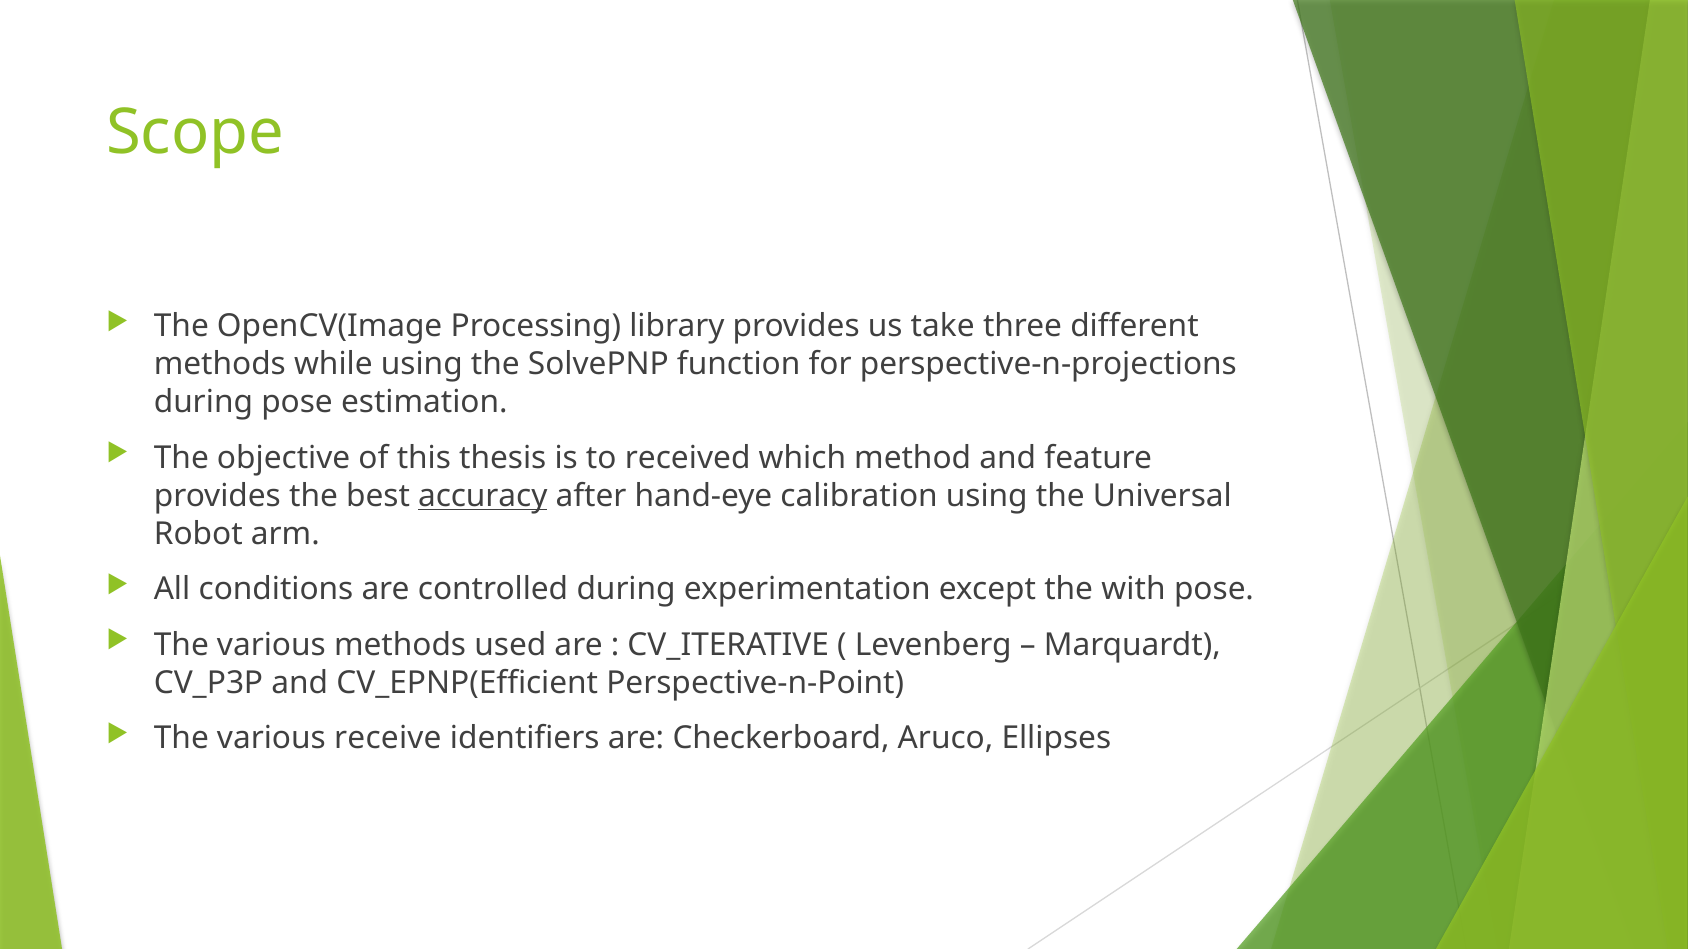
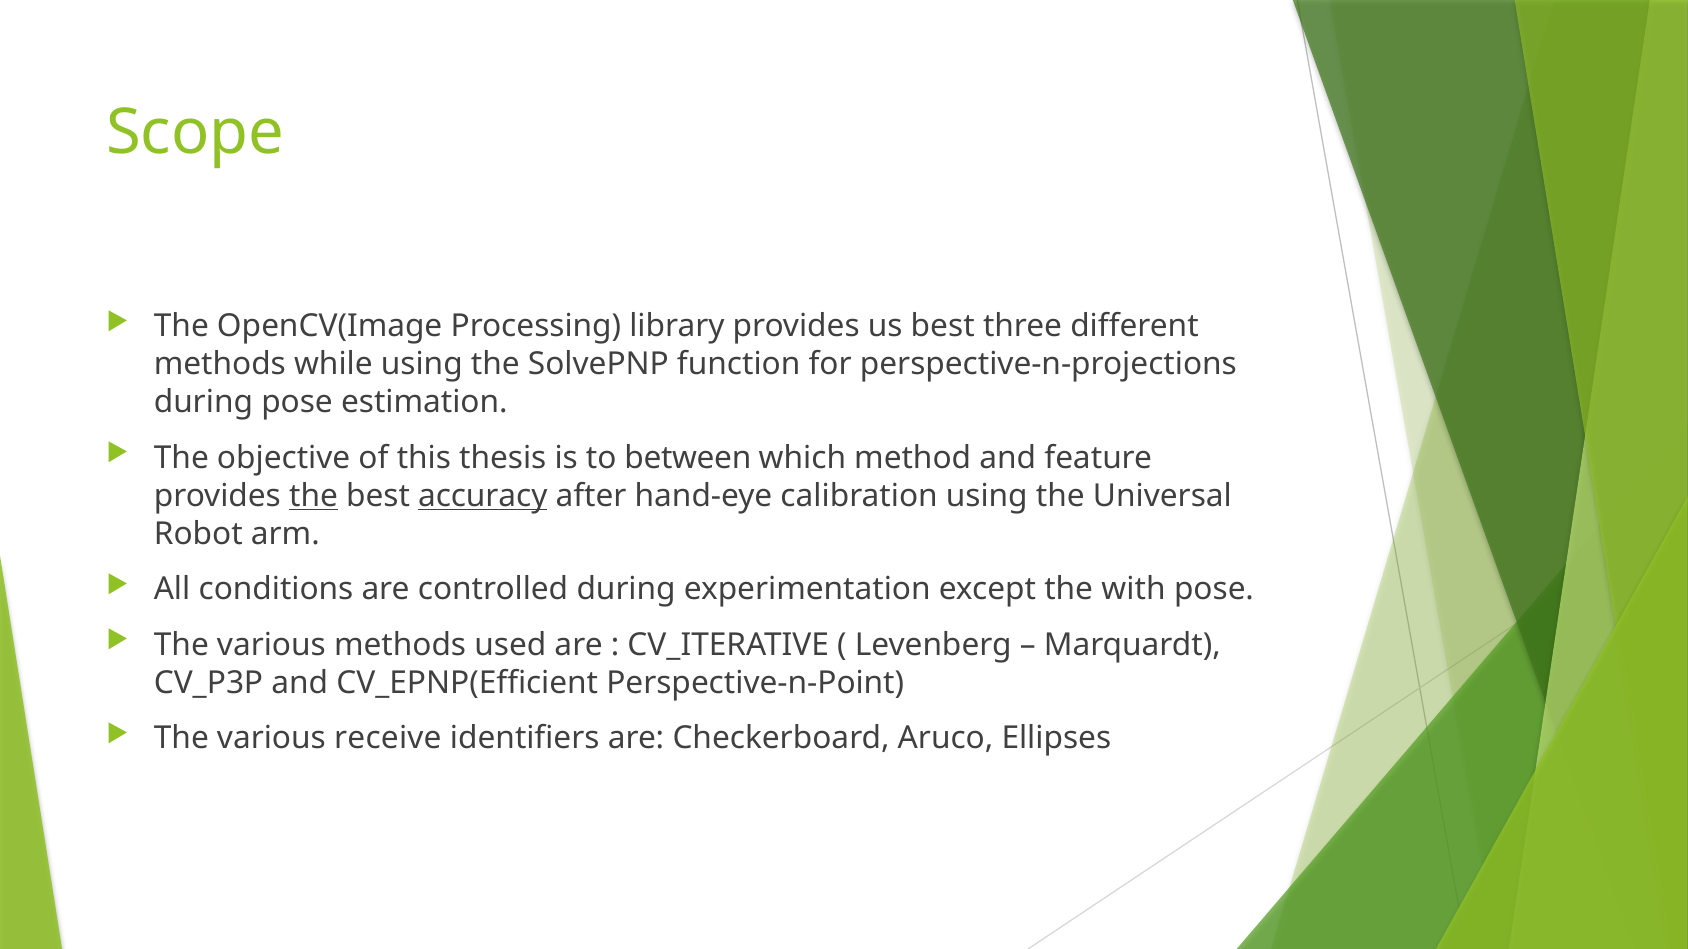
us take: take -> best
received: received -> between
the at (313, 496) underline: none -> present
